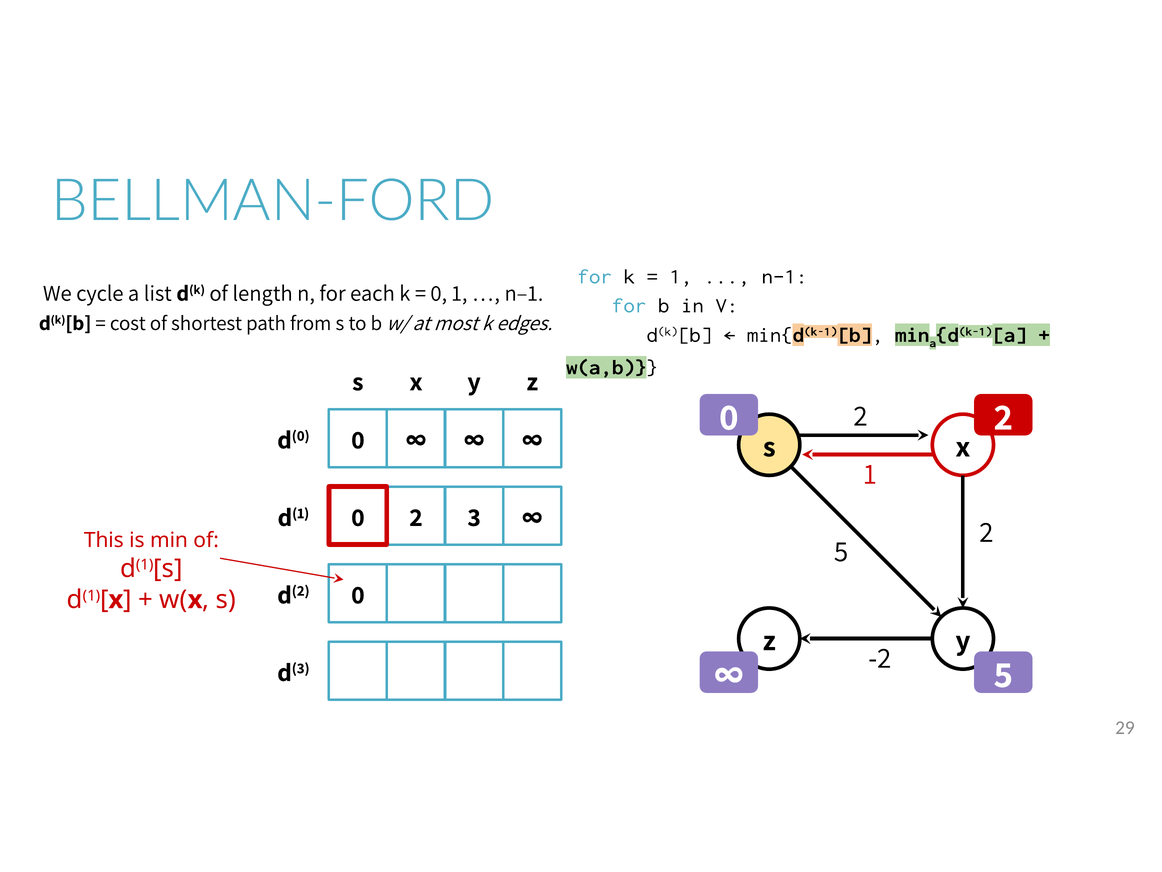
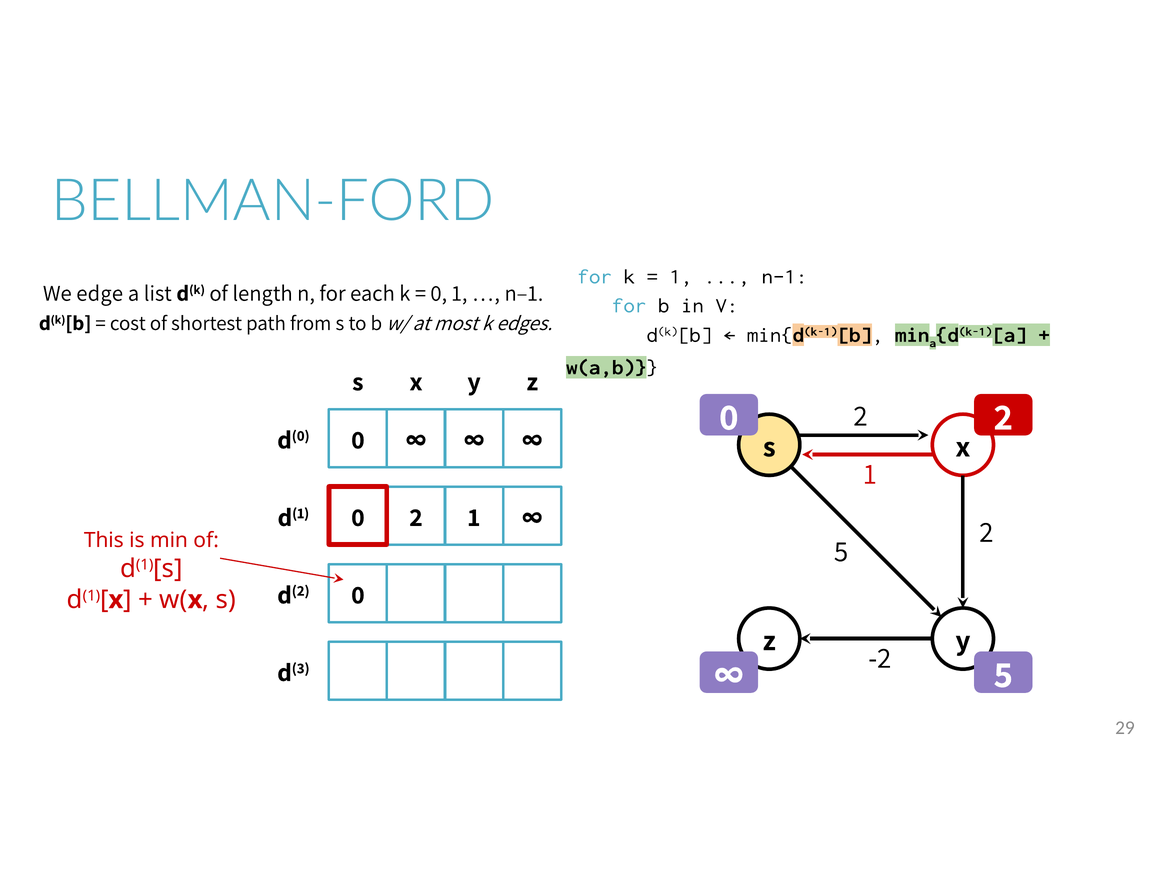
cycle: cycle -> edge
3 at (474, 517): 3 -> 1
